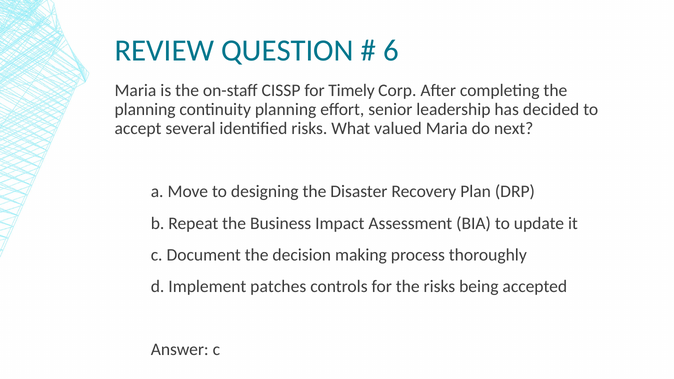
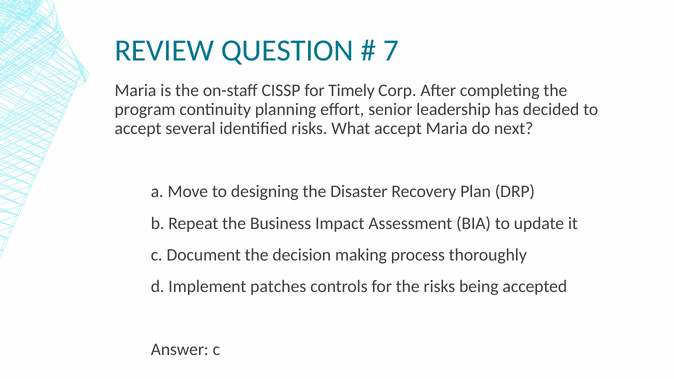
6: 6 -> 7
planning at (145, 110): planning -> program
What valued: valued -> accept
